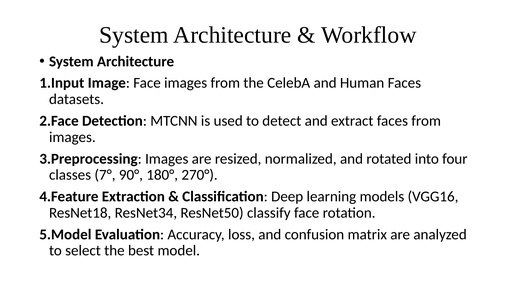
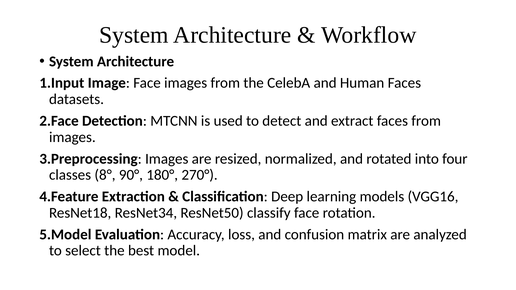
7°: 7° -> 8°
